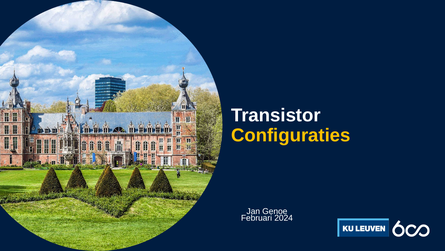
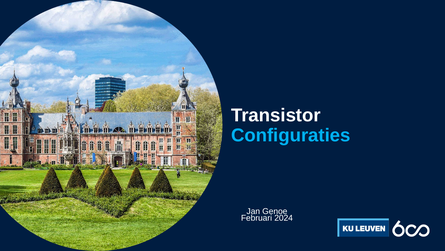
Configuraties colour: yellow -> light blue
